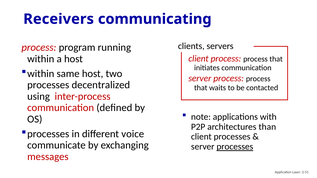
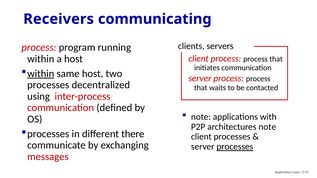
within at (41, 74) underline: none -> present
architectures than: than -> note
voice: voice -> there
